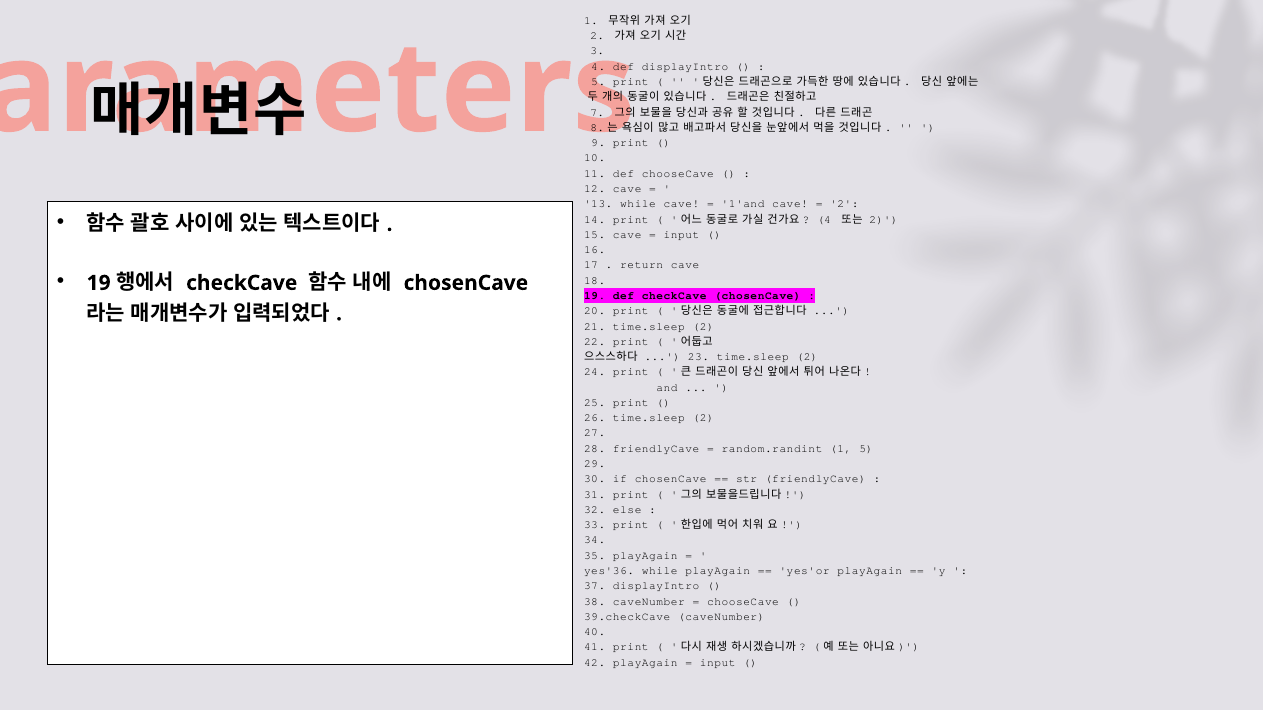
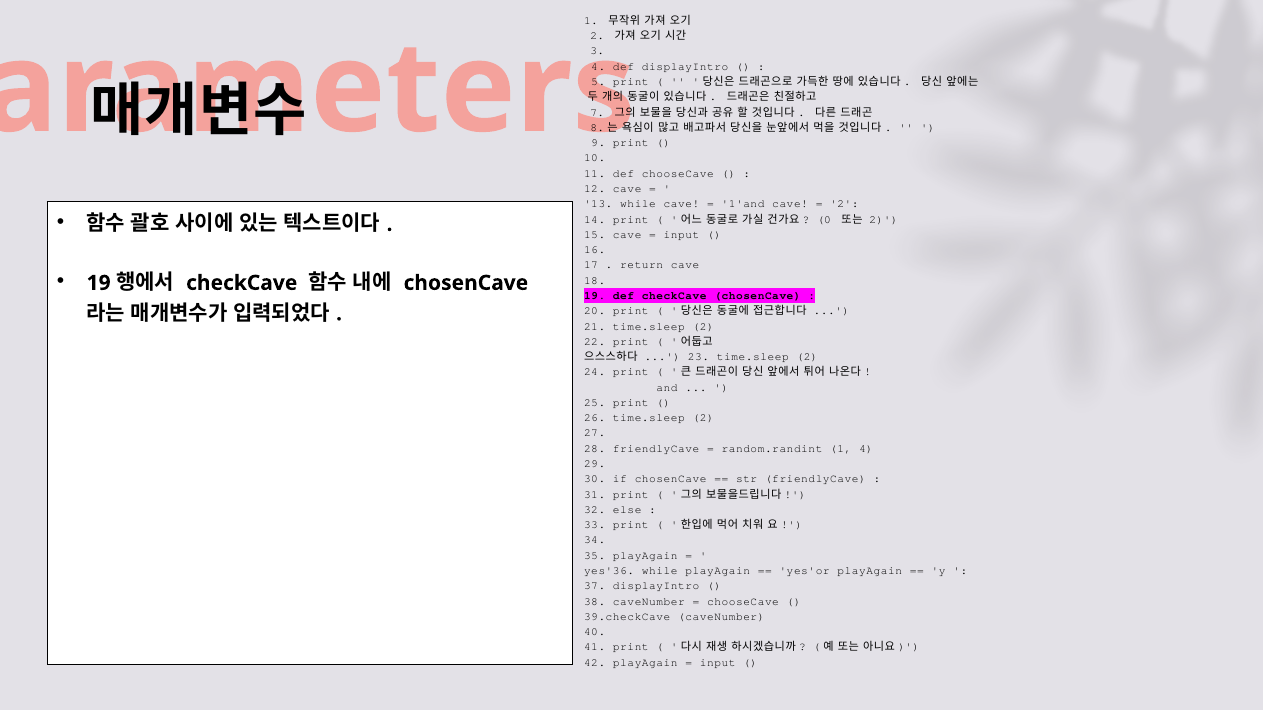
4 at (824, 220): 4 -> 0
1 5: 5 -> 4
